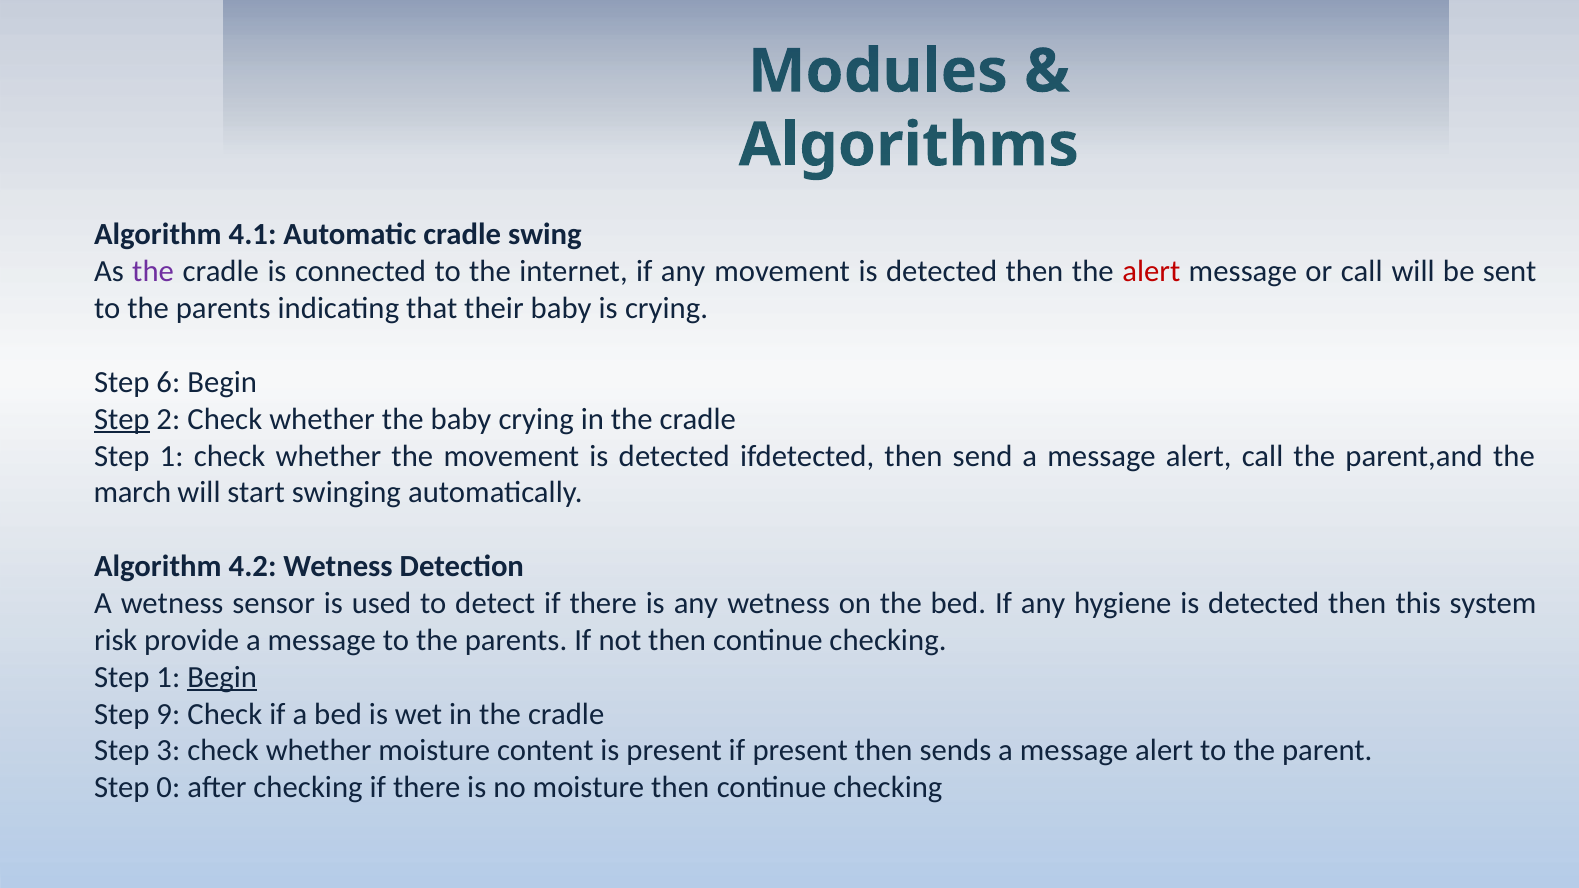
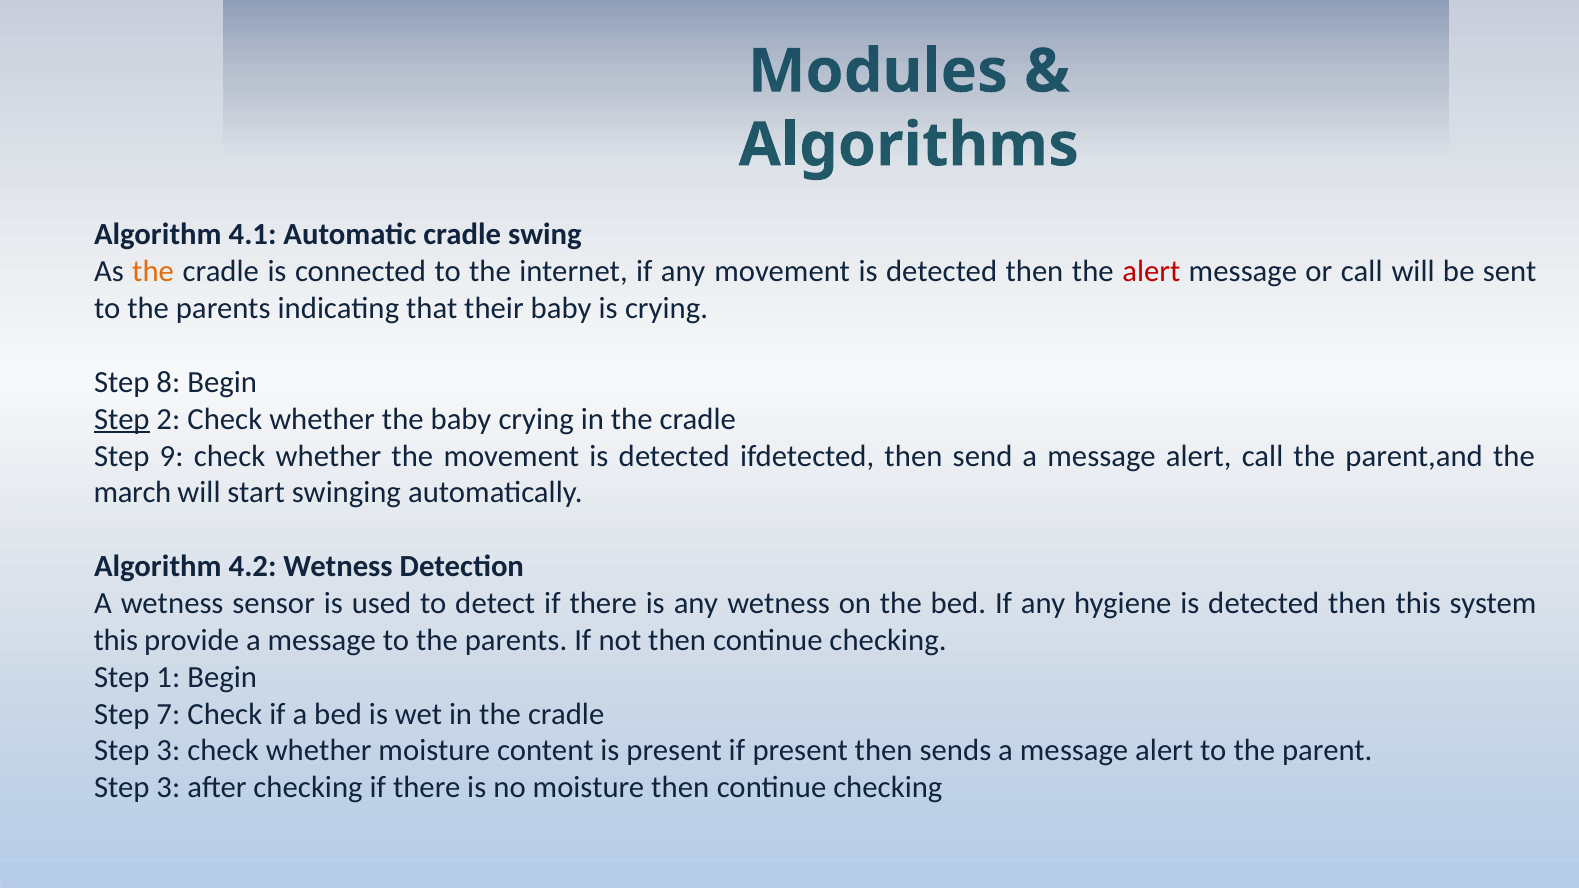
the at (153, 272) colour: purple -> orange
6: 6 -> 8
1 at (172, 456): 1 -> 9
risk at (116, 640): risk -> this
Begin at (222, 677) underline: present -> none
9: 9 -> 7
0 at (168, 788): 0 -> 3
